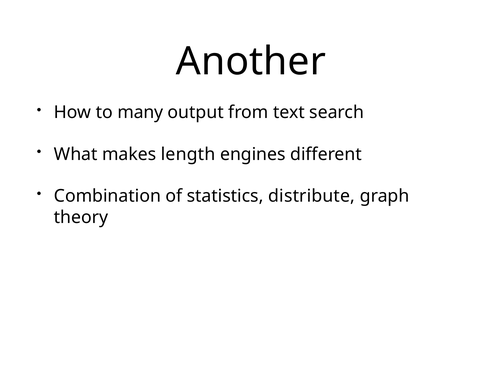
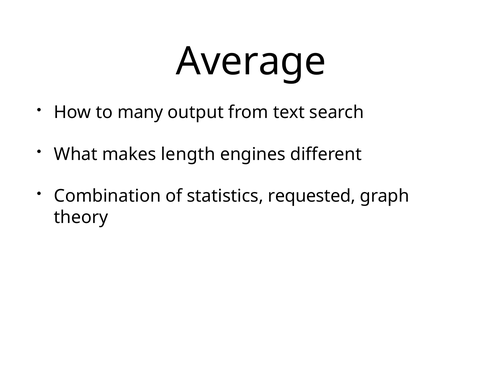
Another: Another -> Average
distribute: distribute -> requested
